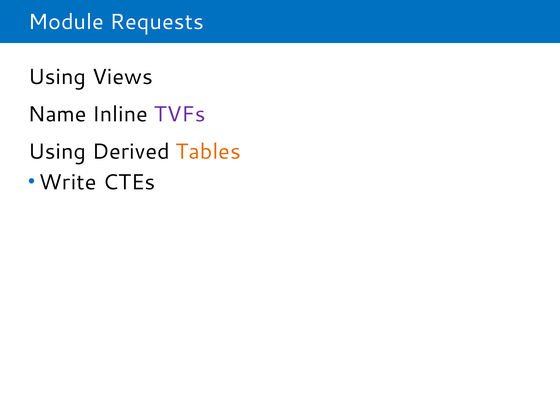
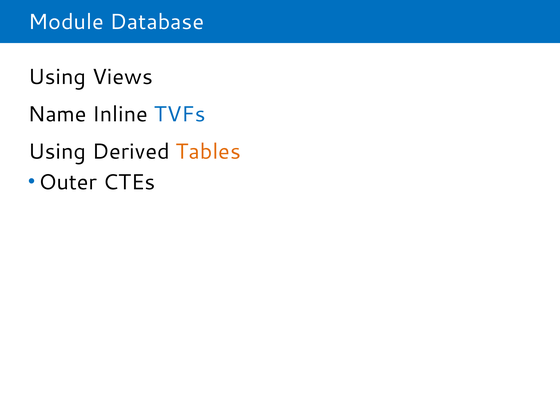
Requests: Requests -> Database
TVFs colour: purple -> blue
Write: Write -> Outer
